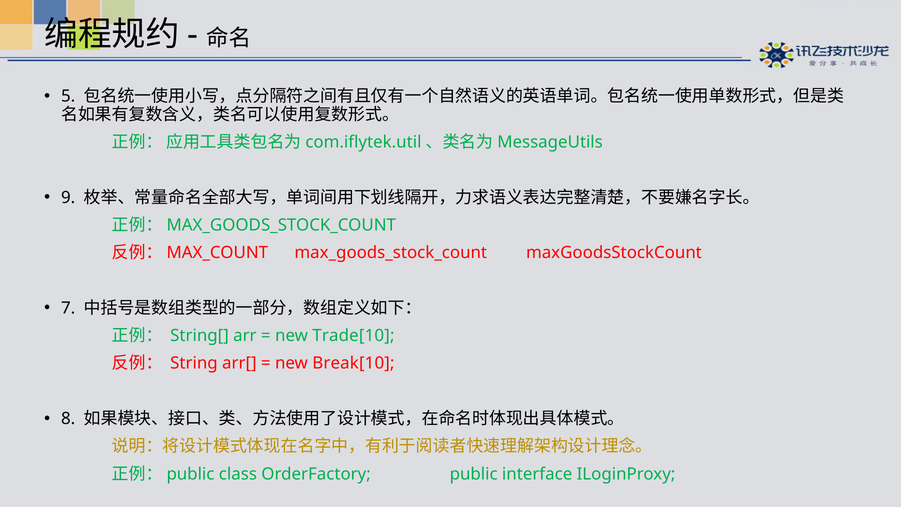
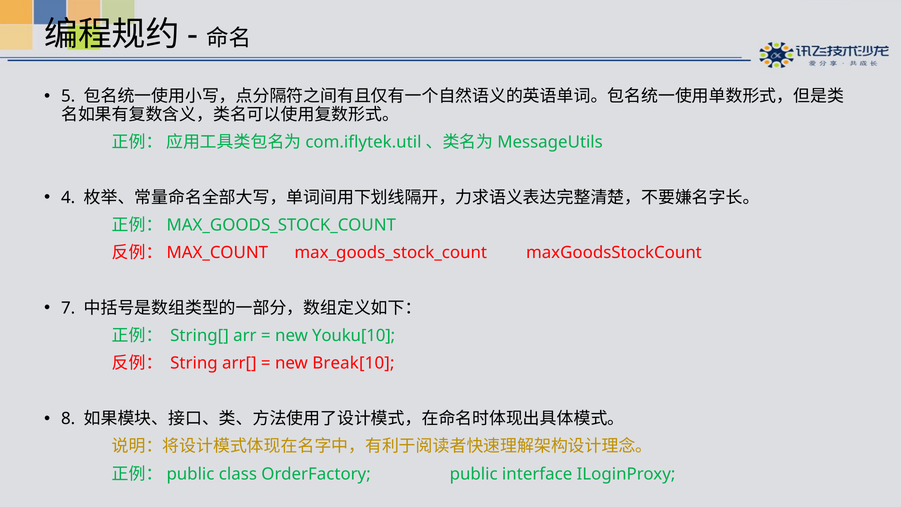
9: 9 -> 4
Trade[10: Trade[10 -> Youku[10
